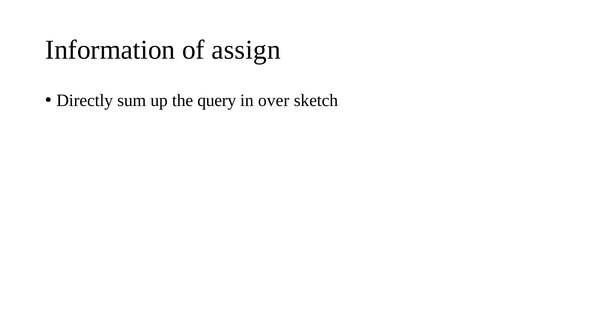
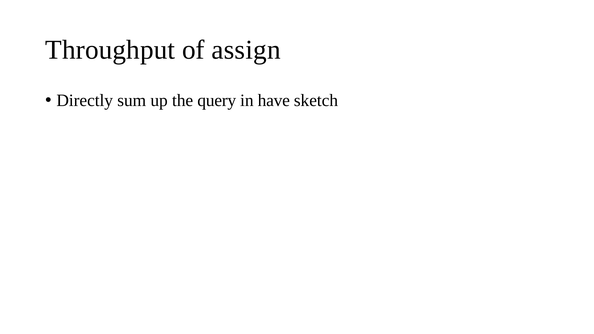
Information: Information -> Throughput
over: over -> have
